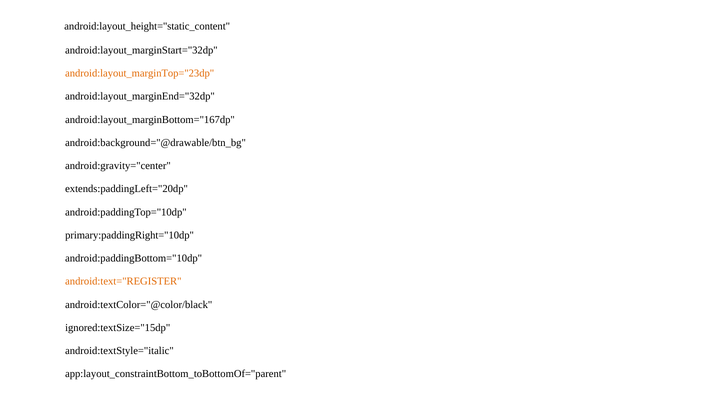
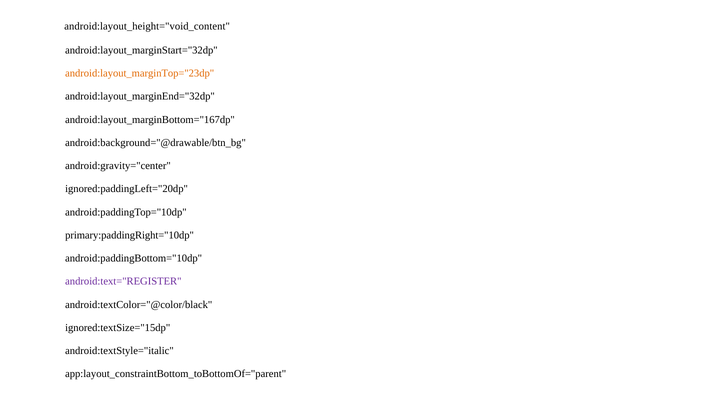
android:layout_height="static_content: android:layout_height="static_content -> android:layout_height="void_content
extends:paddingLeft="20dp: extends:paddingLeft="20dp -> ignored:paddingLeft="20dp
android:text="REGISTER colour: orange -> purple
